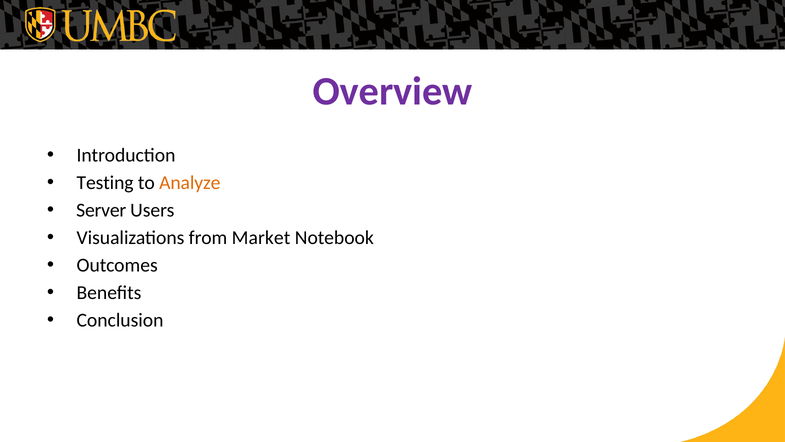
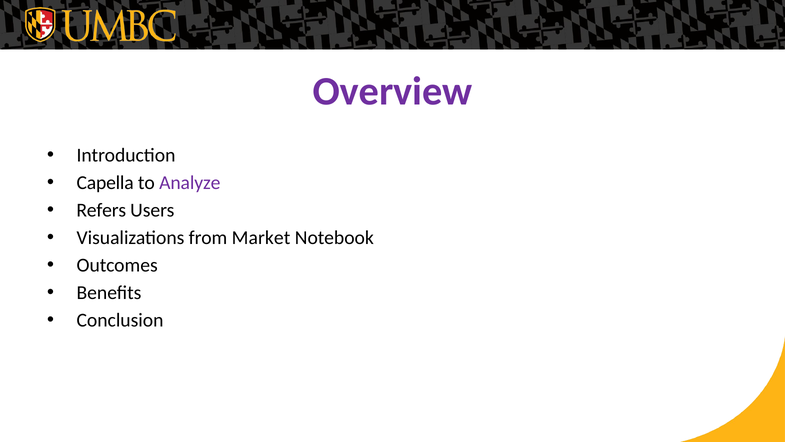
Testing: Testing -> Capella
Analyze colour: orange -> purple
Server: Server -> Refers
